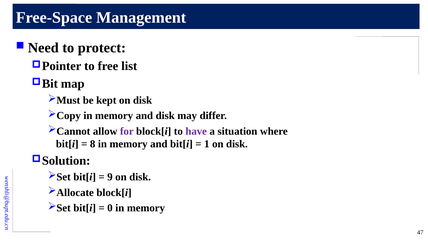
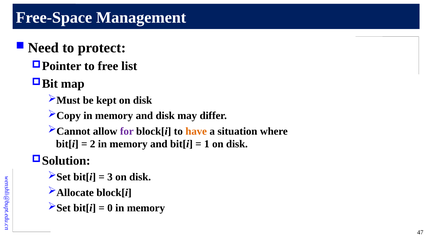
have colour: purple -> orange
8: 8 -> 2
9: 9 -> 3
